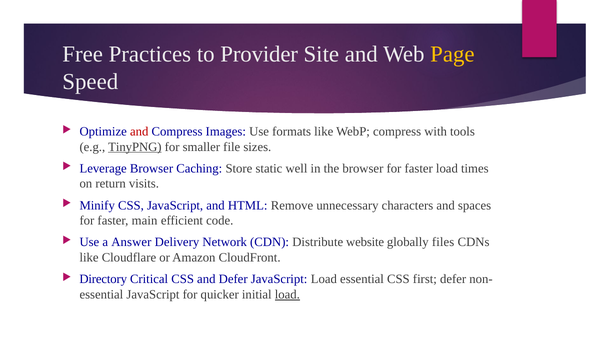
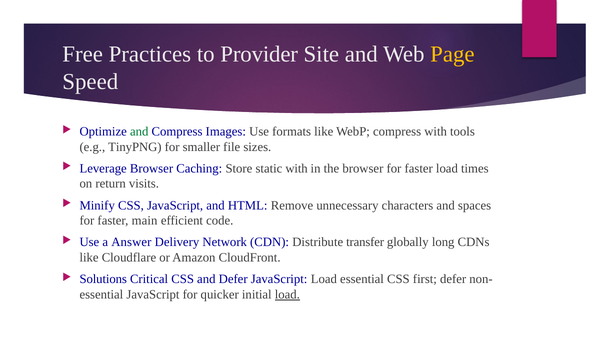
and at (139, 132) colour: red -> green
TinyPNG underline: present -> none
static well: well -> with
website: website -> transfer
files: files -> long
Directory: Directory -> Solutions
